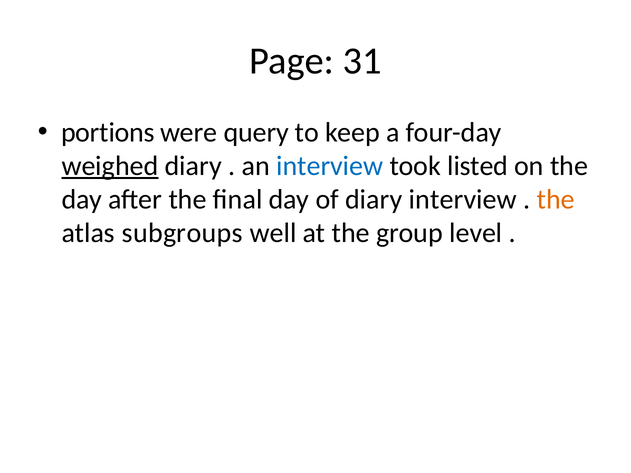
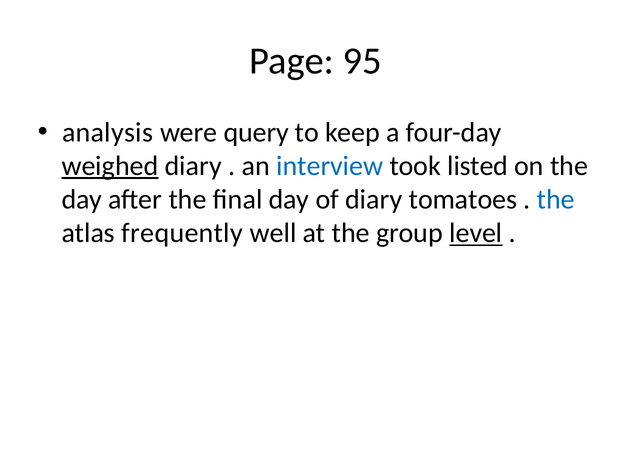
31: 31 -> 95
portions: portions -> analysis
diary interview: interview -> tomatoes
the at (556, 200) colour: orange -> blue
subgroups: subgroups -> frequently
level underline: none -> present
